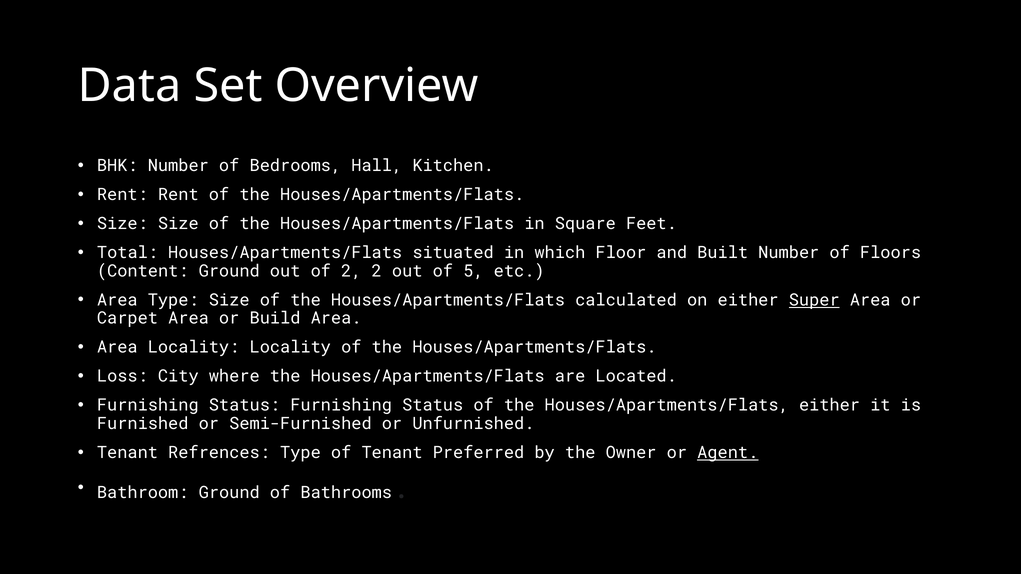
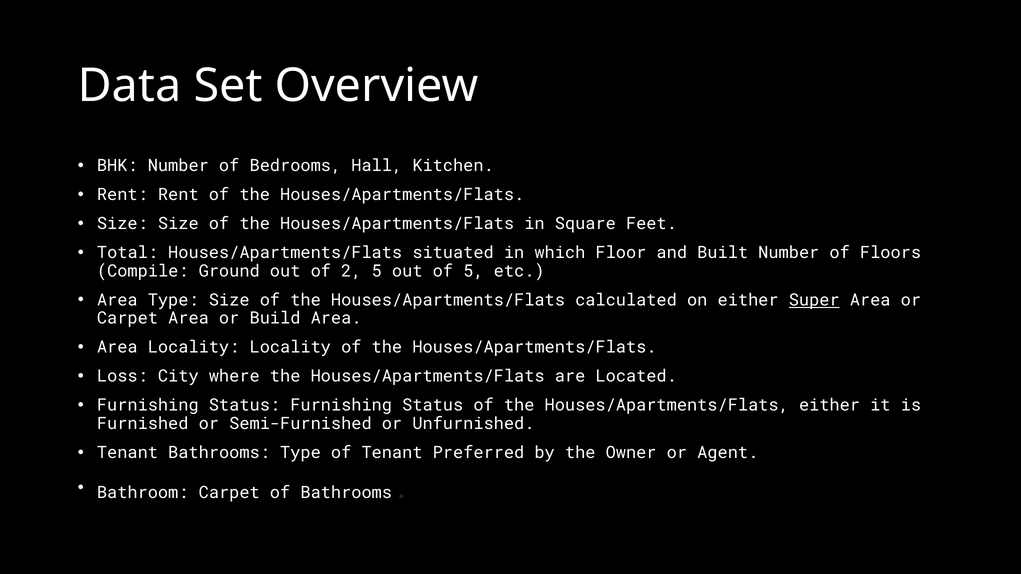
Content: Content -> Compile
2 2: 2 -> 5
Tenant Refrences: Refrences -> Bathrooms
Agent underline: present -> none
Bathroom Ground: Ground -> Carpet
